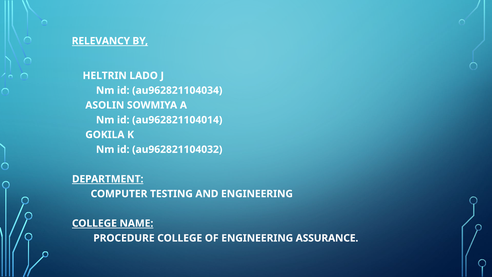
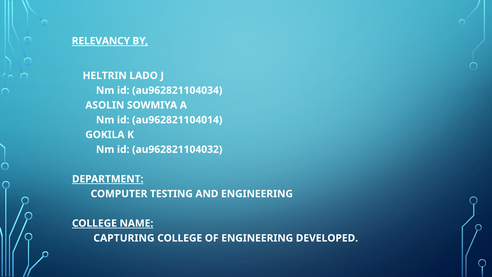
PROCEDURE: PROCEDURE -> CAPTURING
ASSURANCE: ASSURANCE -> DEVELOPED
